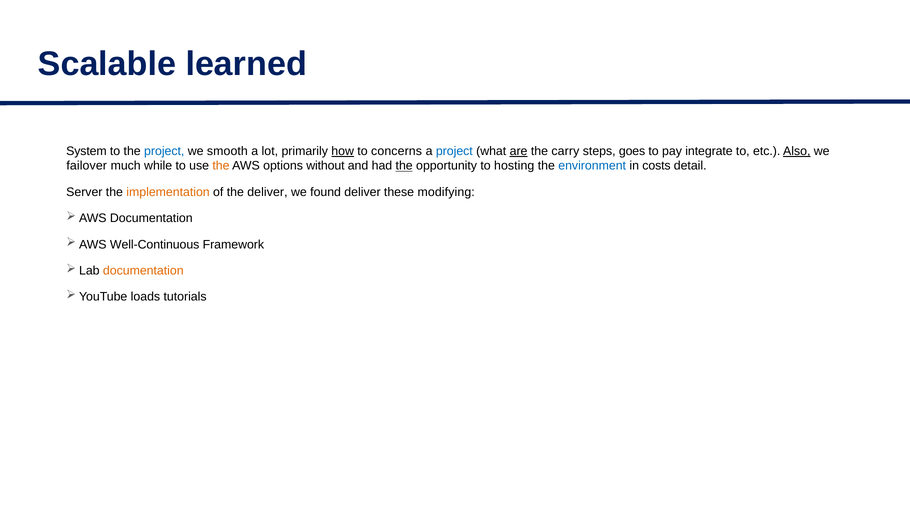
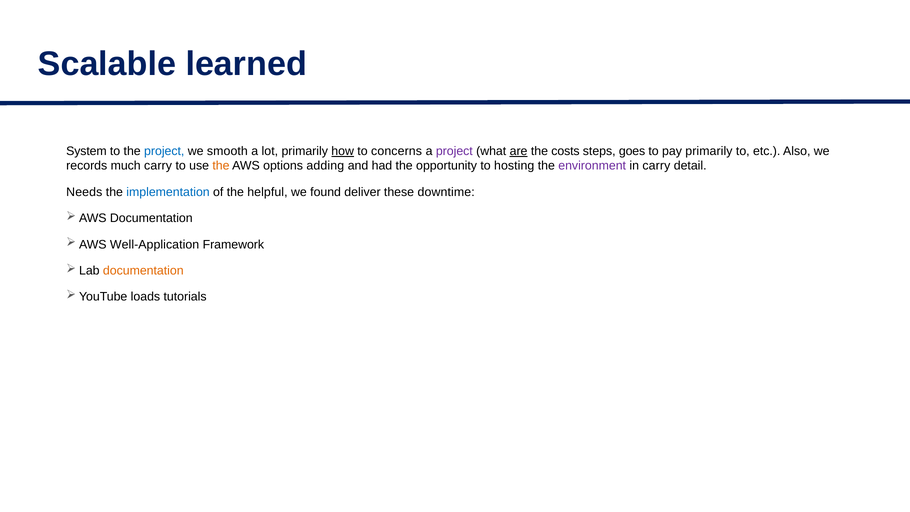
project at (454, 151) colour: blue -> purple
carry: carry -> costs
pay integrate: integrate -> primarily
Also underline: present -> none
failover: failover -> records
much while: while -> carry
without: without -> adding
the at (404, 166) underline: present -> none
environment colour: blue -> purple
in costs: costs -> carry
Server: Server -> Needs
implementation colour: orange -> blue
the deliver: deliver -> helpful
modifying: modifying -> downtime
Well-Continuous: Well-Continuous -> Well-Application
